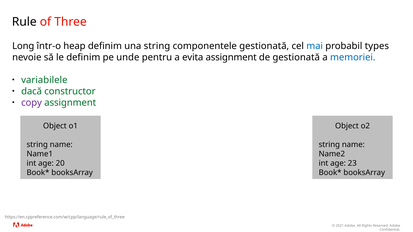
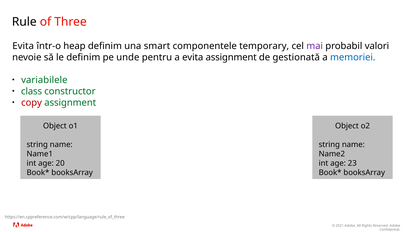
Long at (23, 46): Long -> Evita
una string: string -> smart
componentele gestionată: gestionată -> temporary
mai colour: blue -> purple
types: types -> valori
dacă: dacă -> class
copy colour: purple -> red
